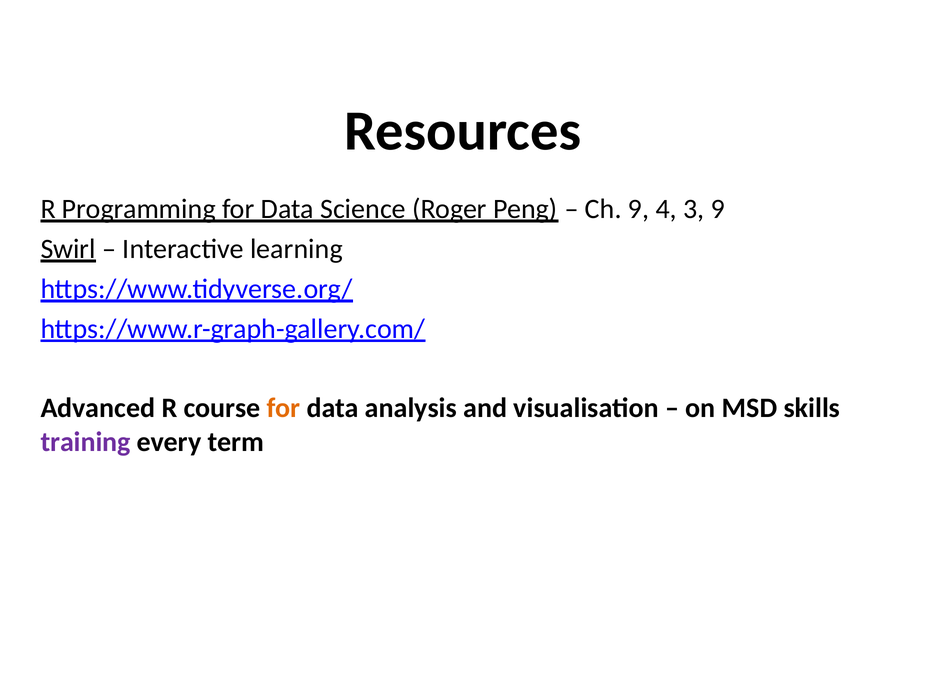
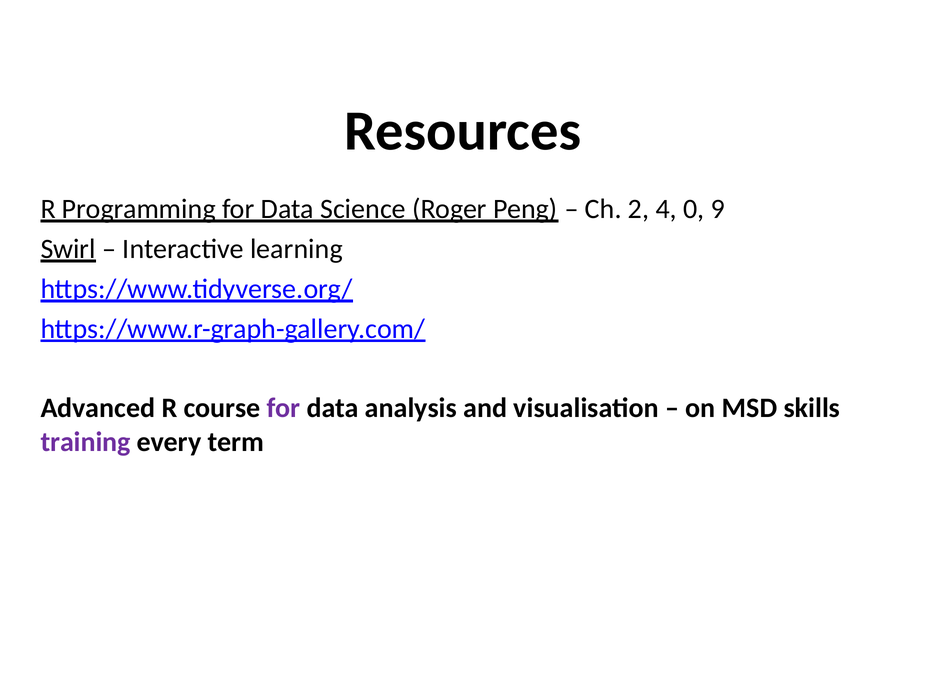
Ch 9: 9 -> 2
3: 3 -> 0
for at (284, 408) colour: orange -> purple
